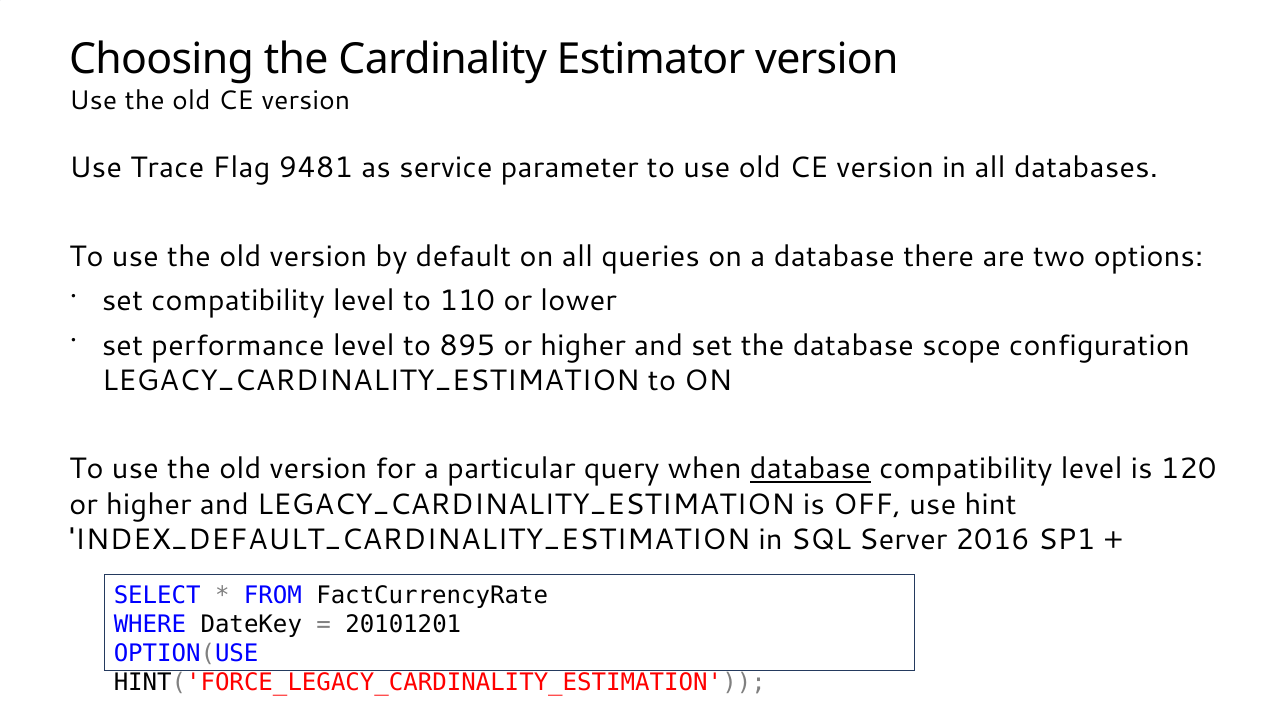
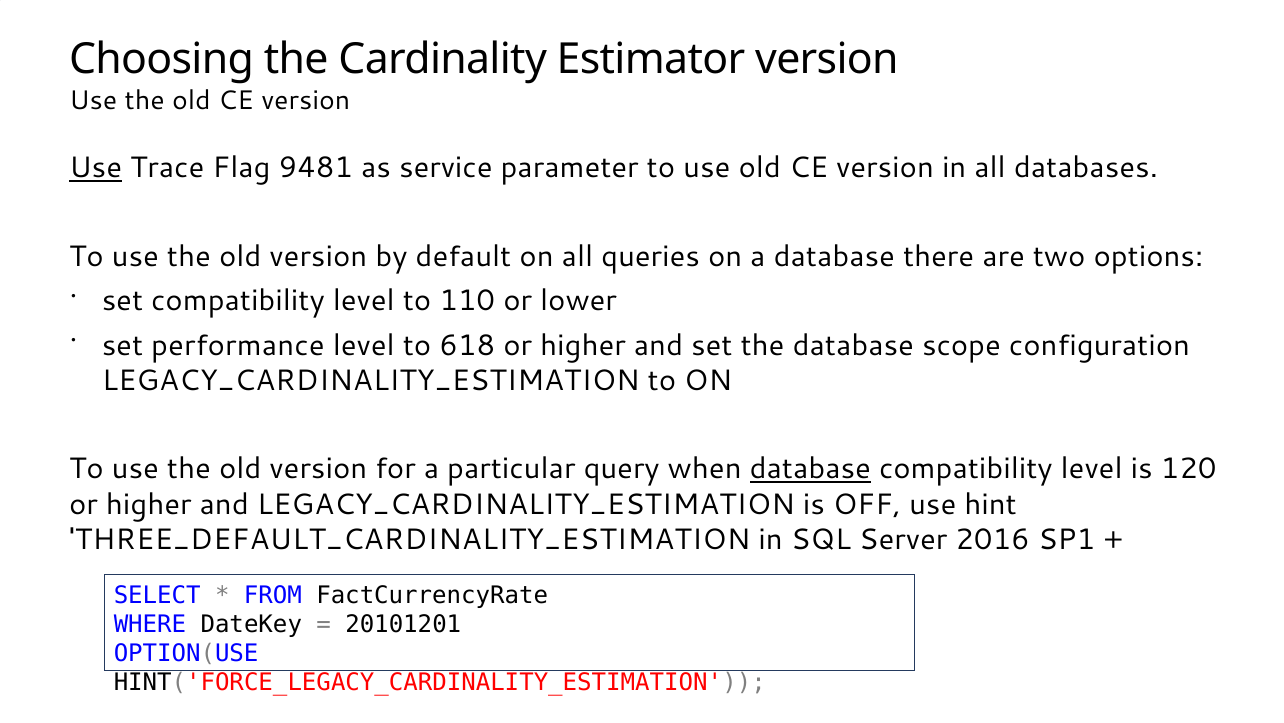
Use at (96, 168) underline: none -> present
895: 895 -> 618
INDEX_DEFAULT_CARDINALITY_ESTIMATION: INDEX_DEFAULT_CARDINALITY_ESTIMATION -> THREE_DEFAULT_CARDINALITY_ESTIMATION
